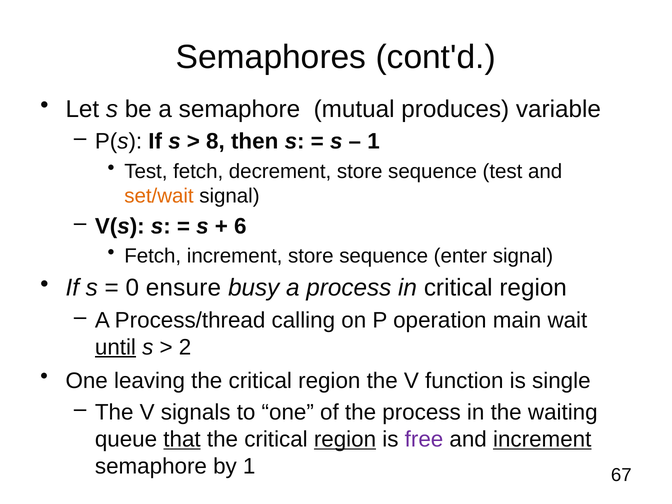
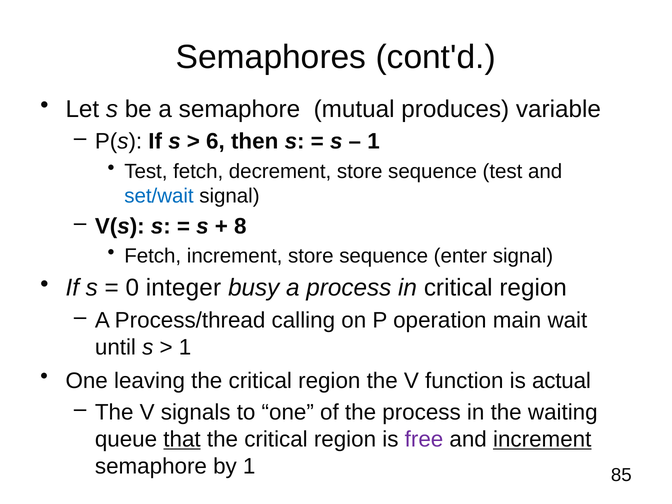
8: 8 -> 6
set/wait colour: orange -> blue
6: 6 -> 8
ensure: ensure -> integer
until underline: present -> none
2 at (185, 347): 2 -> 1
single: single -> actual
region at (345, 439) underline: present -> none
67: 67 -> 85
